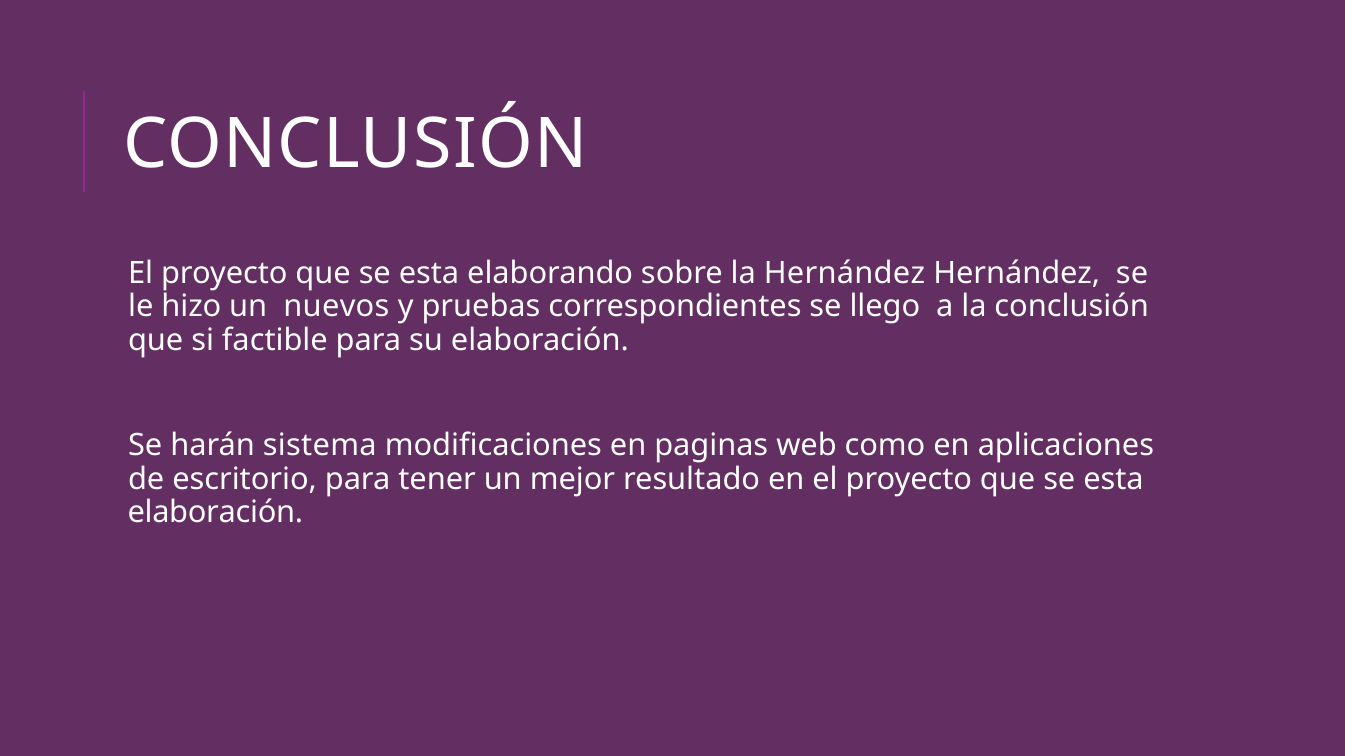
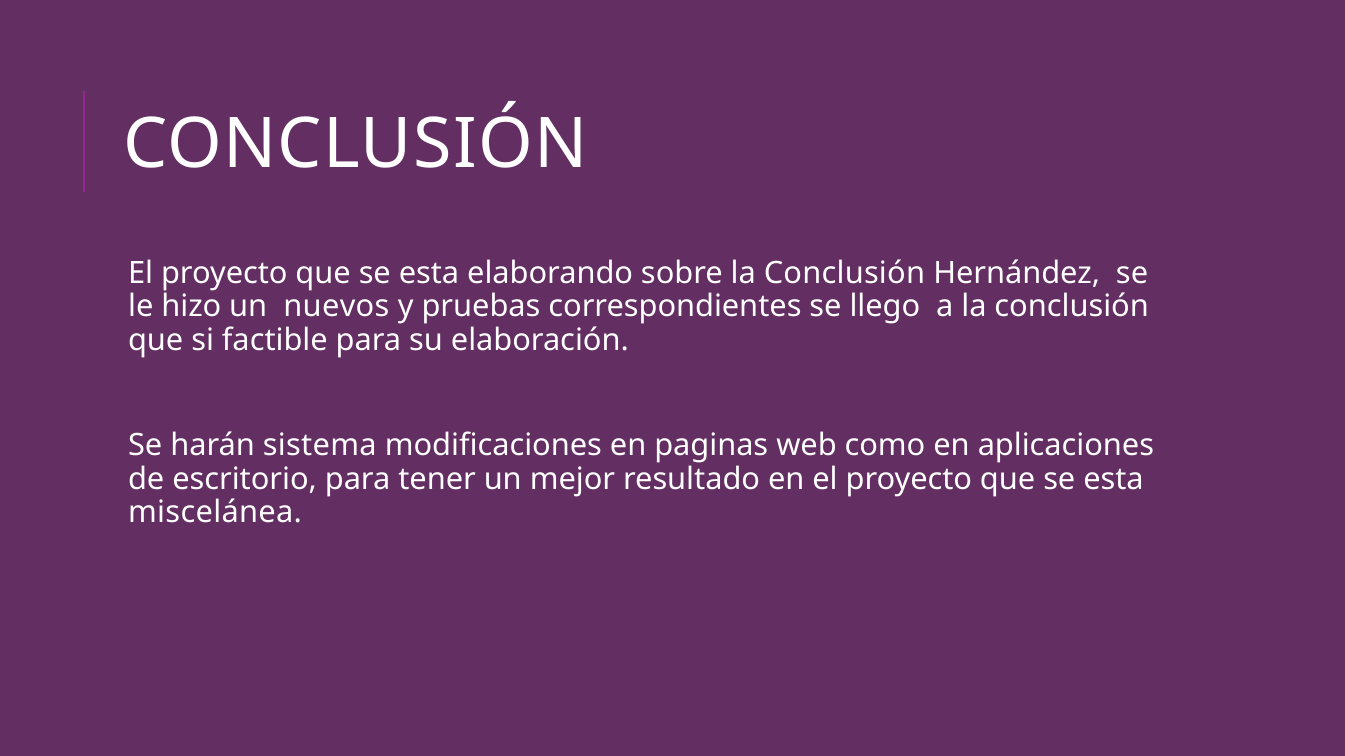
sobre la Hernández: Hernández -> Conclusión
elaboración at (215, 513): elaboración -> miscelánea
